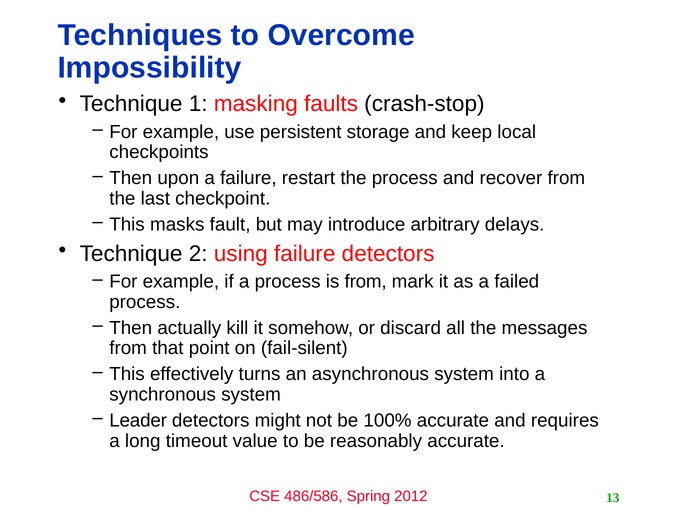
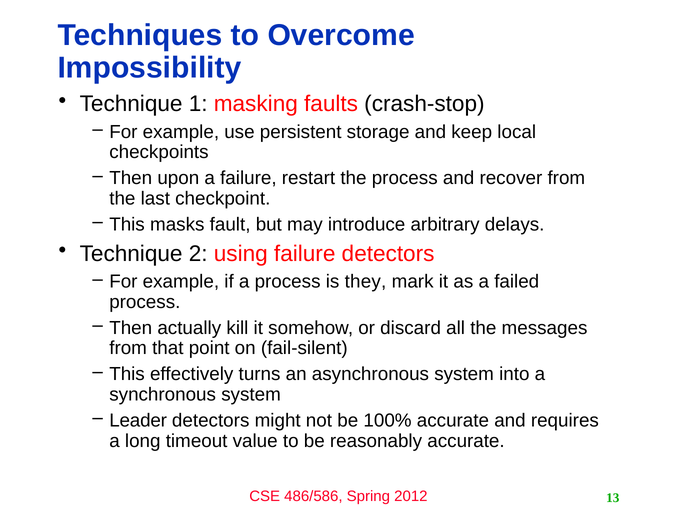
is from: from -> they
